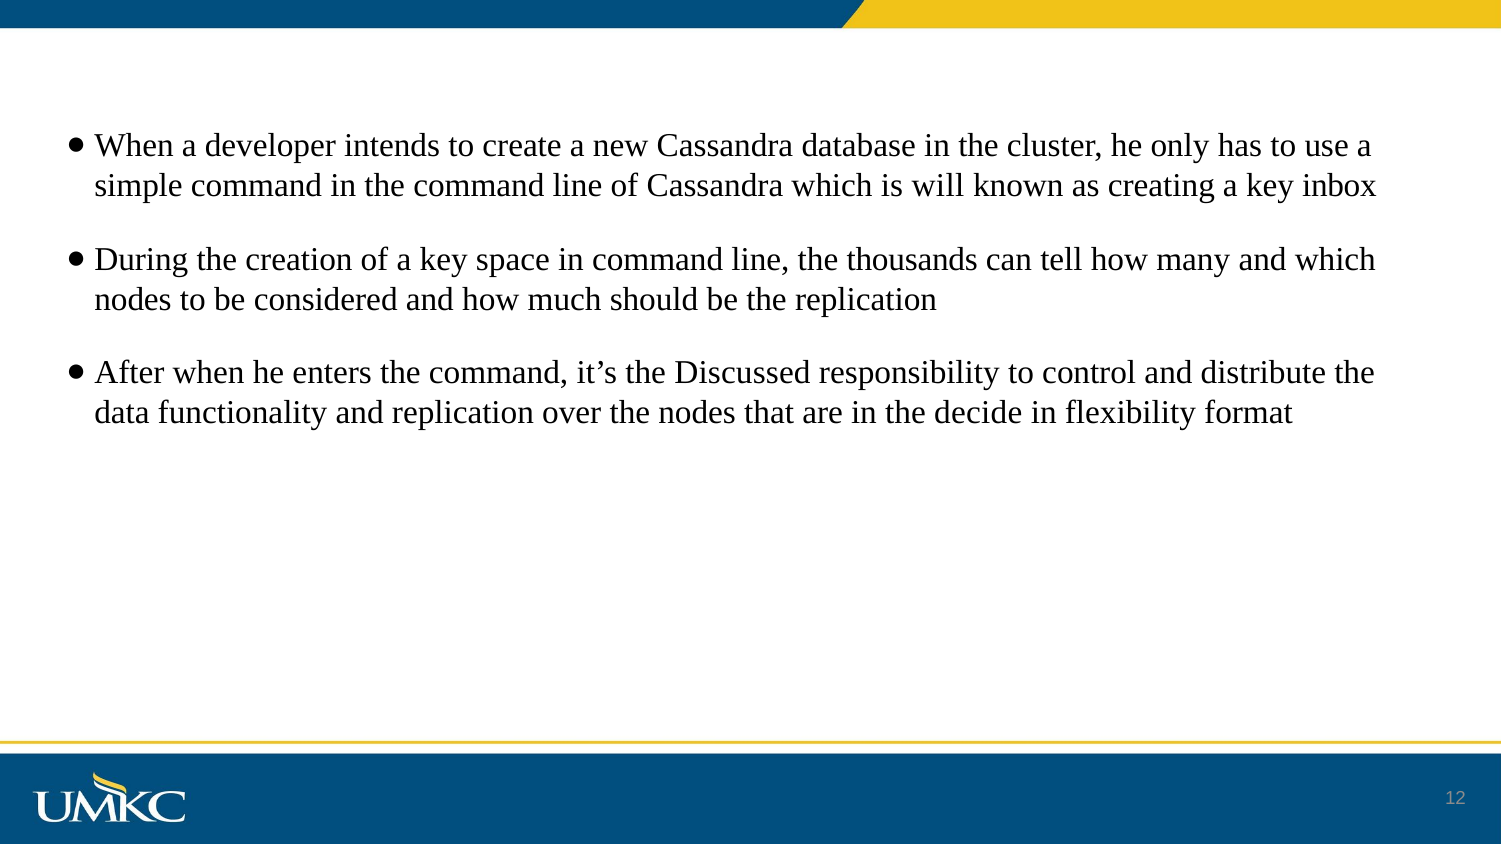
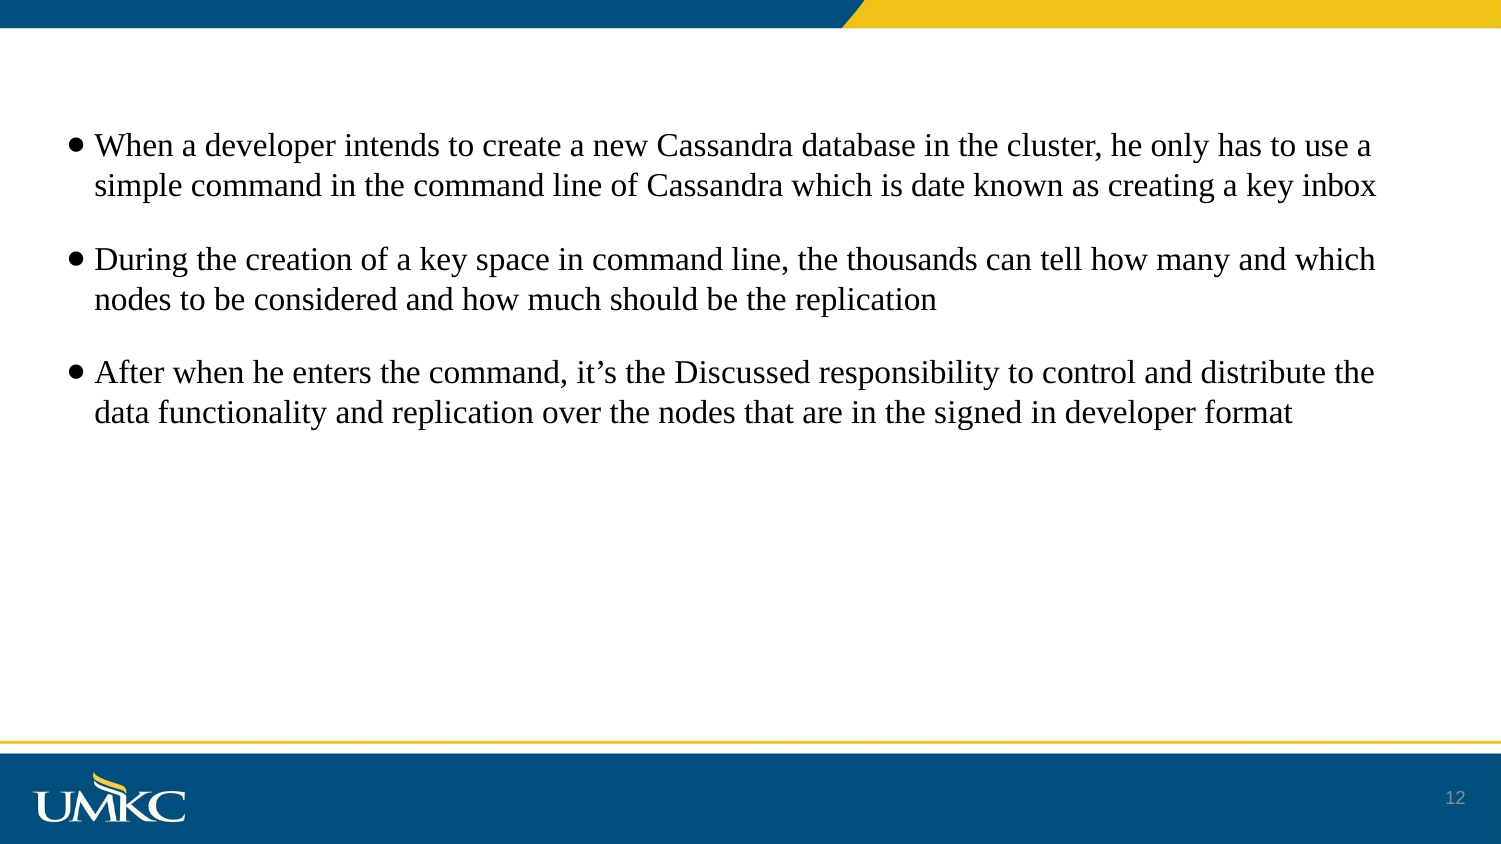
will: will -> date
decide: decide -> signed
in flexibility: flexibility -> developer
